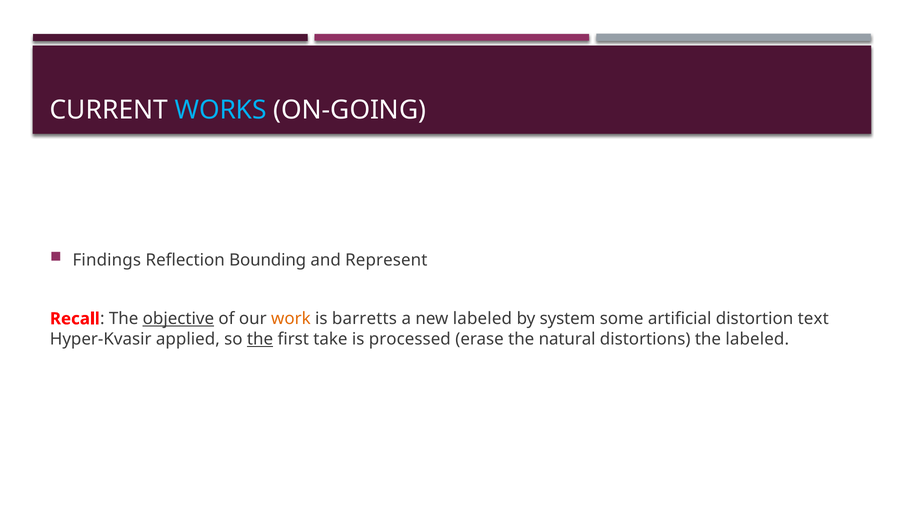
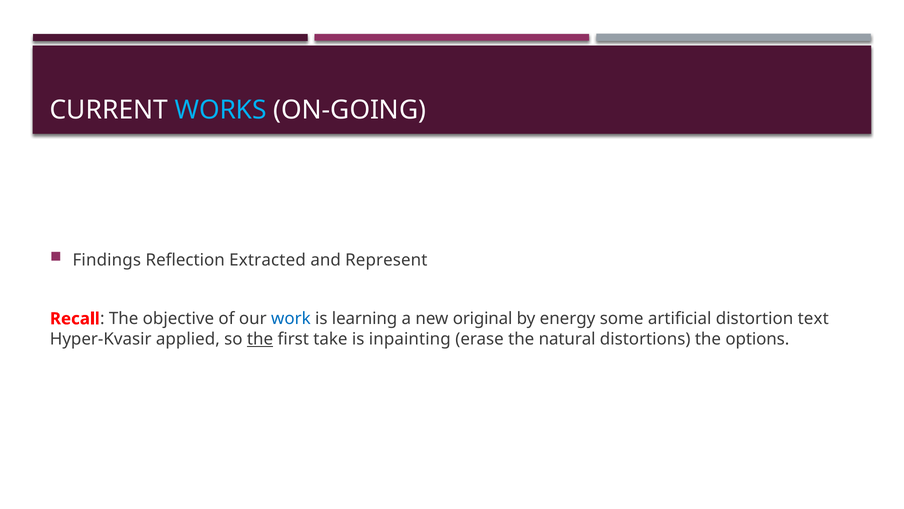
Bounding: Bounding -> Extracted
objective underline: present -> none
work colour: orange -> blue
barretts: barretts -> learning
new labeled: labeled -> original
system: system -> energy
processed: processed -> inpainting
the labeled: labeled -> options
